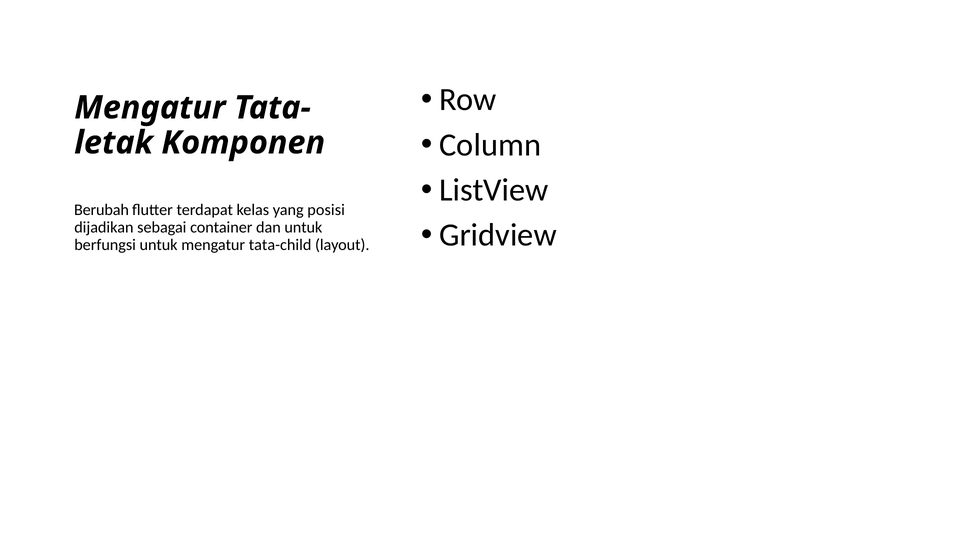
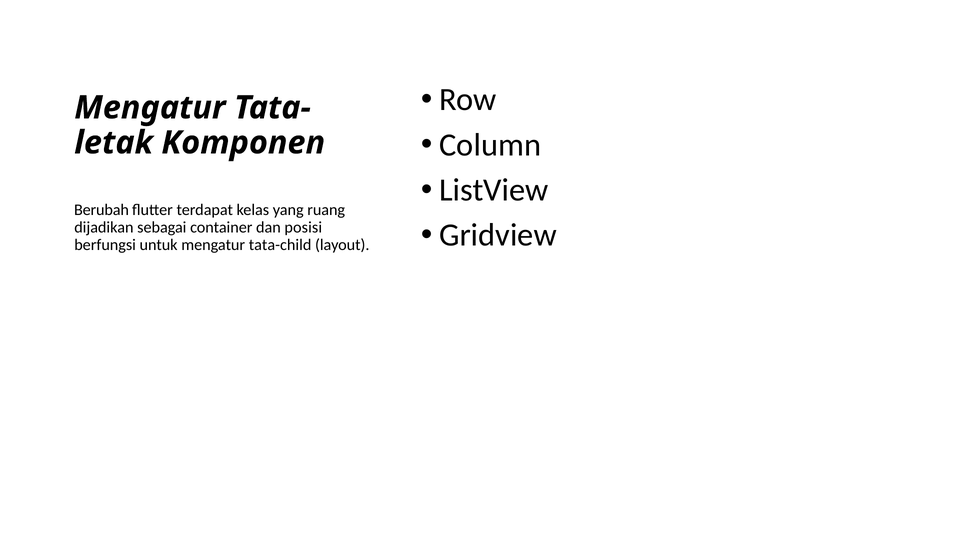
posisi: posisi -> ruang
dan untuk: untuk -> posisi
